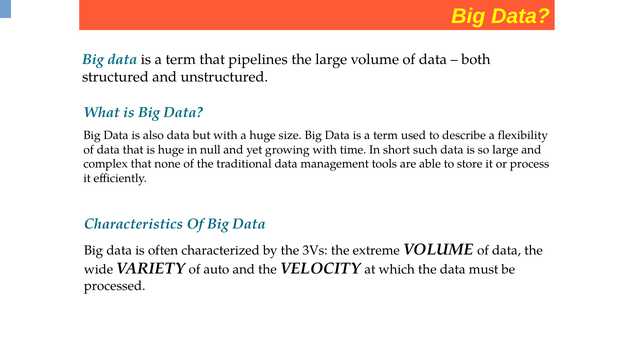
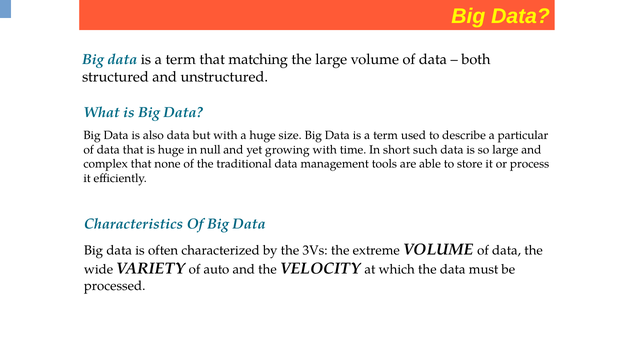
pipelines: pipelines -> matching
flexibility: flexibility -> particular
